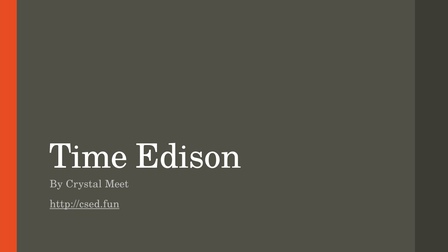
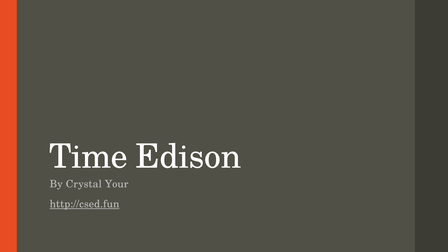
Meet: Meet -> Your
